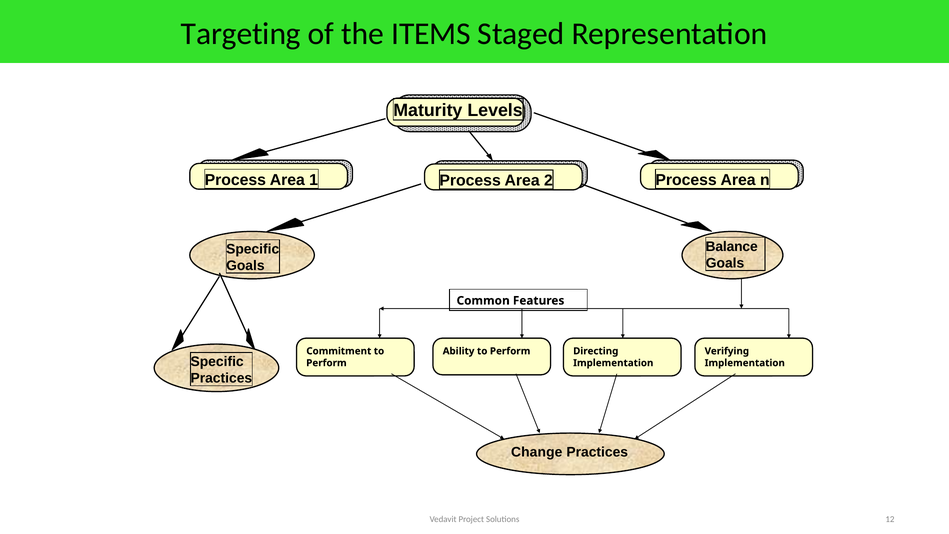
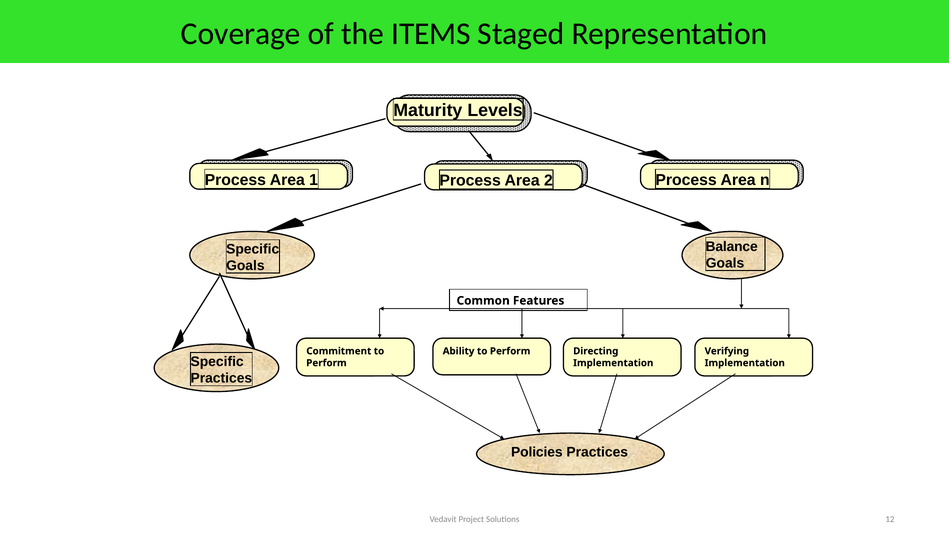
Targeting: Targeting -> Coverage
Change: Change -> Policies
